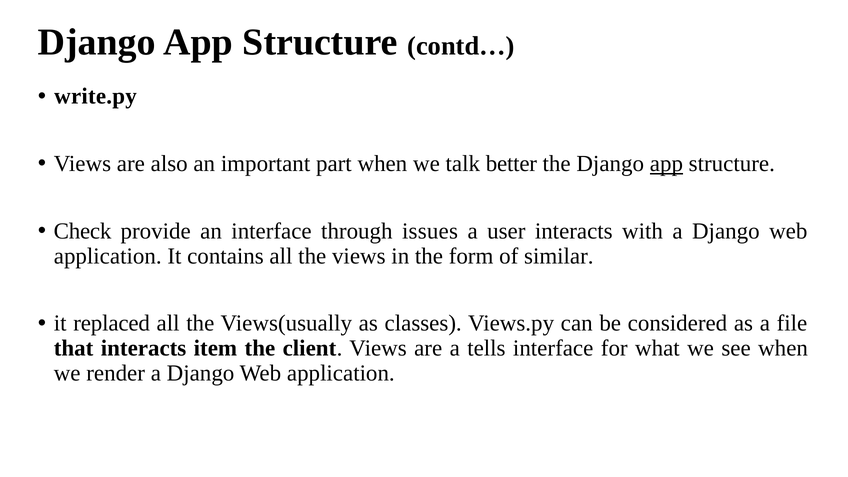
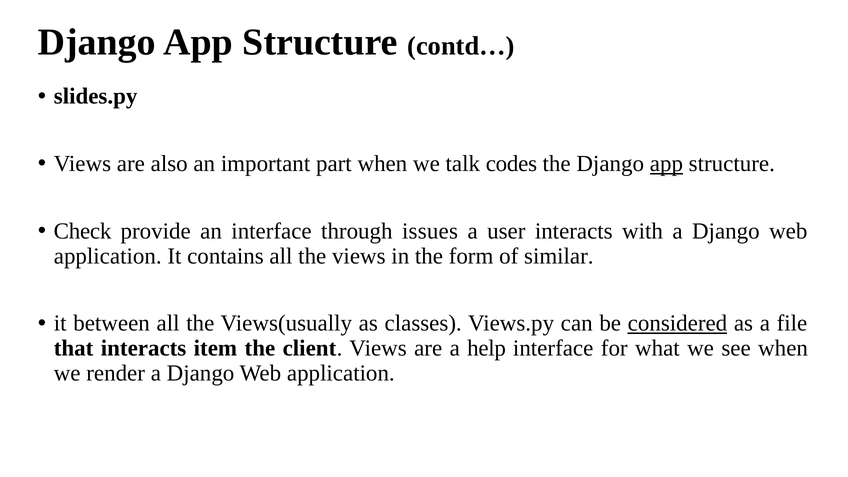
write.py: write.py -> slides.py
better: better -> codes
replaced: replaced -> between
considered underline: none -> present
tells: tells -> help
